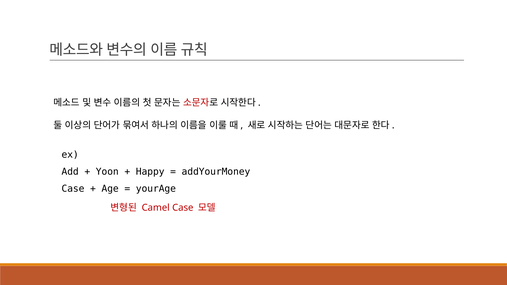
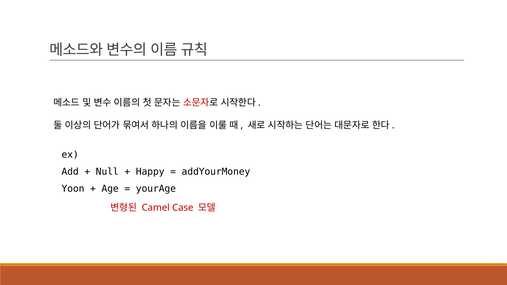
Yoon: Yoon -> Null
Case at (73, 189): Case -> Yoon
